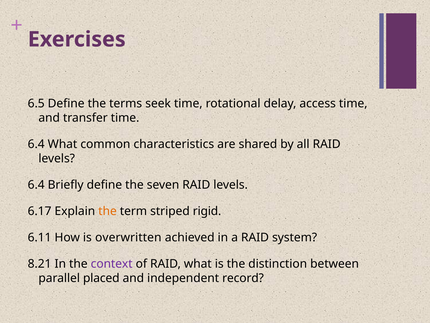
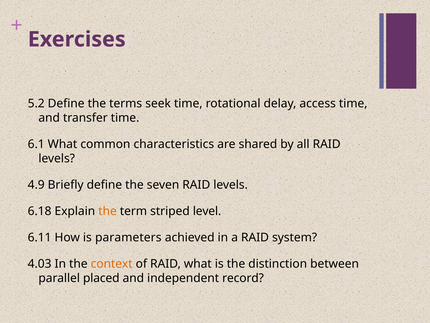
6.5: 6.5 -> 5.2
6.4 at (36, 144): 6.4 -> 6.1
6.4 at (36, 185): 6.4 -> 4.9
6.17: 6.17 -> 6.18
rigid: rigid -> level
overwritten: overwritten -> parameters
8.21: 8.21 -> 4.03
context colour: purple -> orange
